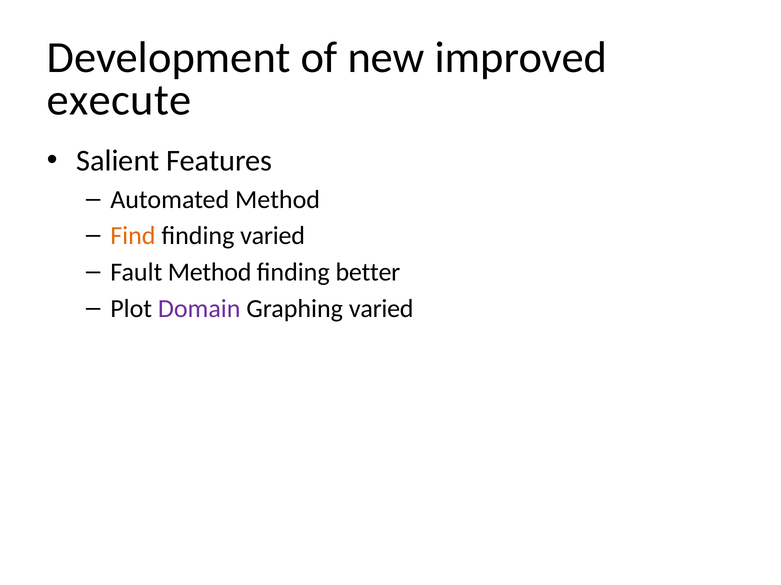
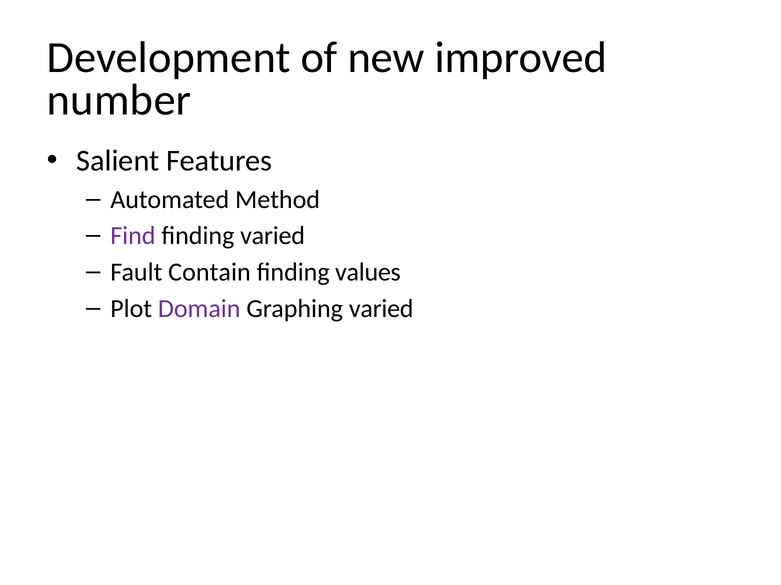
execute: execute -> number
Find colour: orange -> purple
Fault Method: Method -> Contain
better: better -> values
